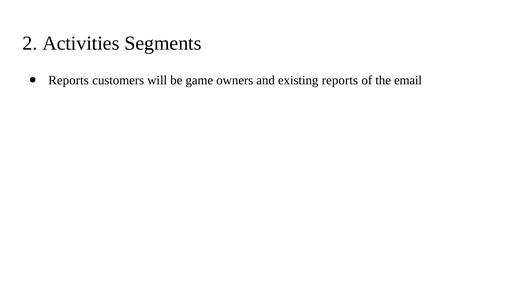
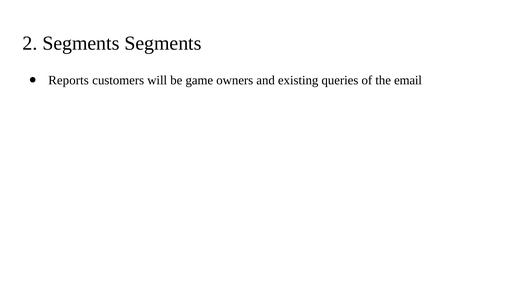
2 Activities: Activities -> Segments
existing reports: reports -> queries
